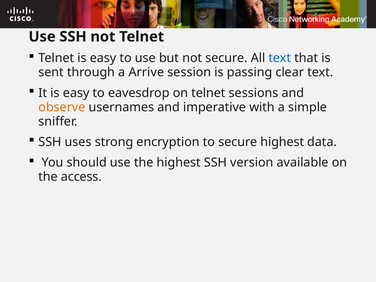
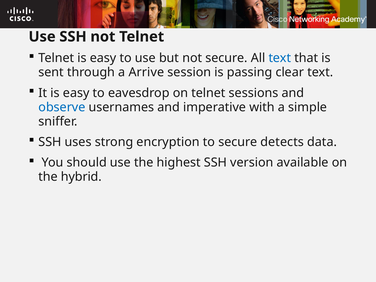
observe colour: orange -> blue
secure highest: highest -> detects
access: access -> hybrid
